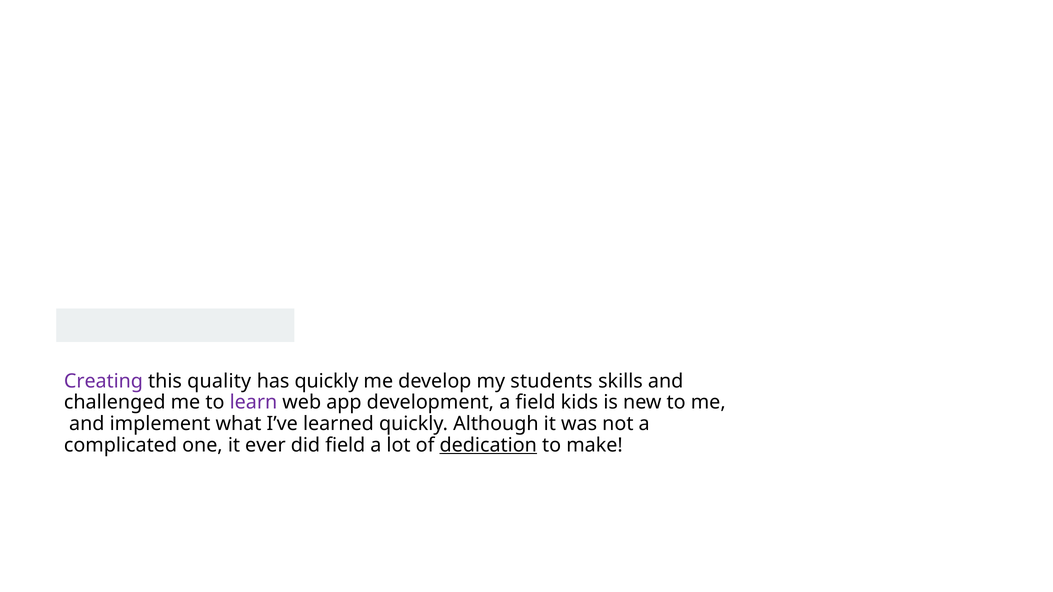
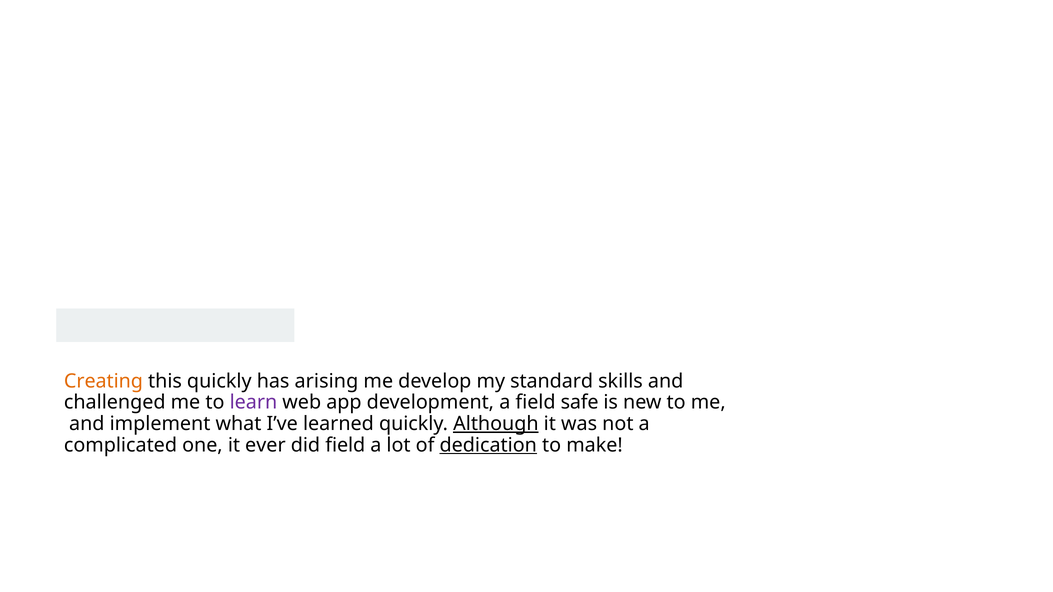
Creating colour: purple -> orange
this quality: quality -> quickly
has quickly: quickly -> arising
students: students -> standard
kids: kids -> safe
Although underline: none -> present
